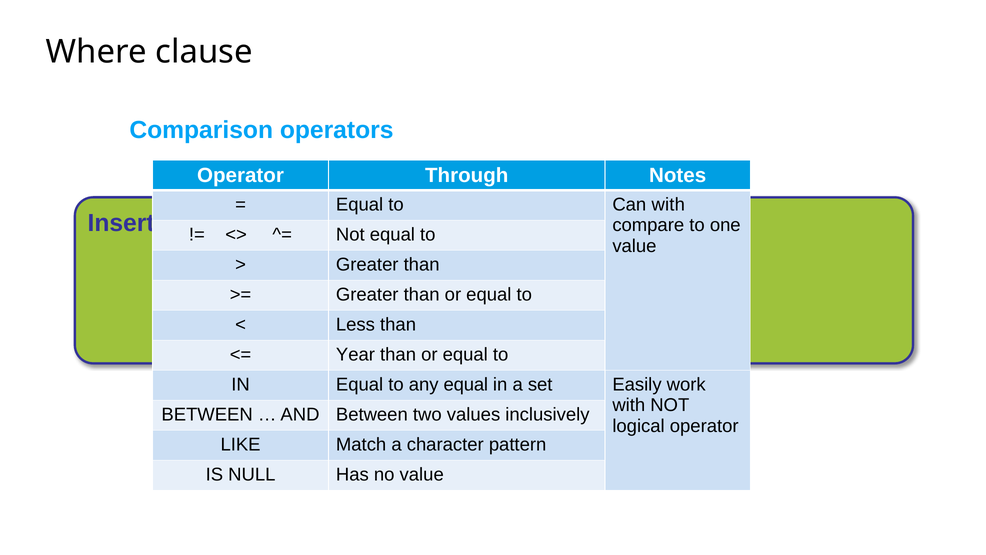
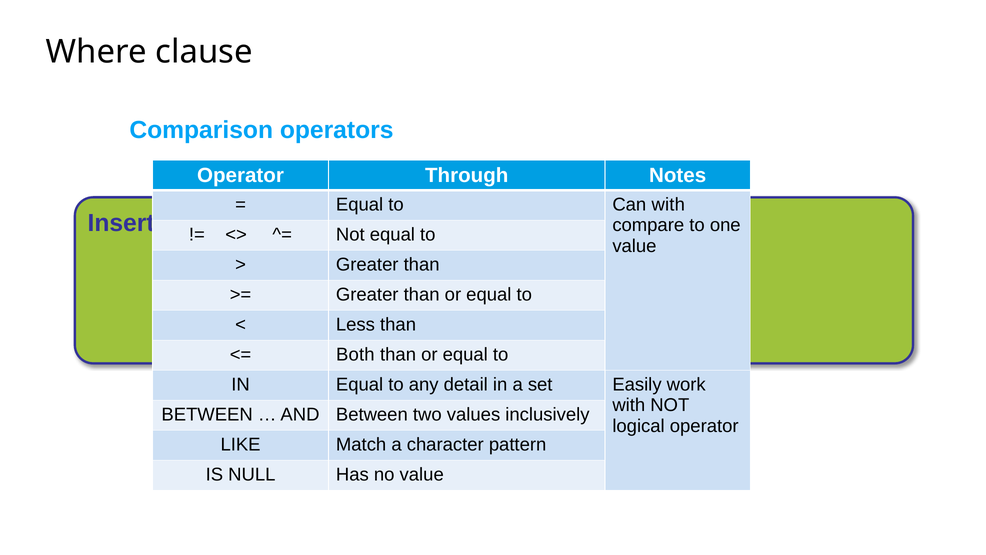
Year: Year -> Both
any equal: equal -> detail
